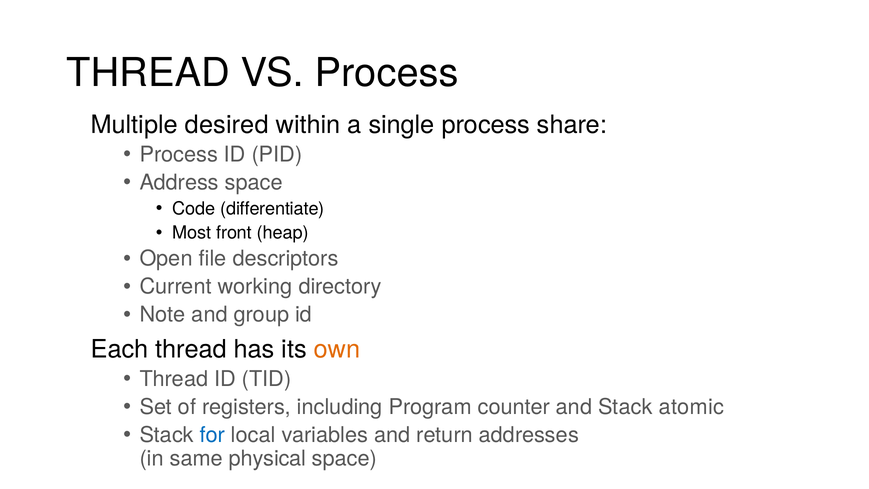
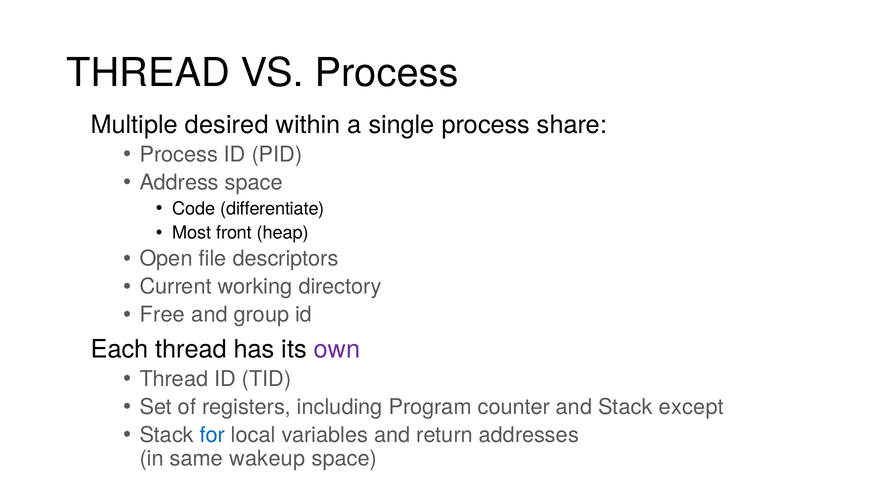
Note: Note -> Free
own colour: orange -> purple
atomic: atomic -> except
physical: physical -> wakeup
